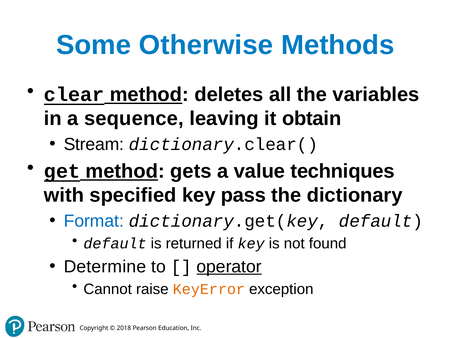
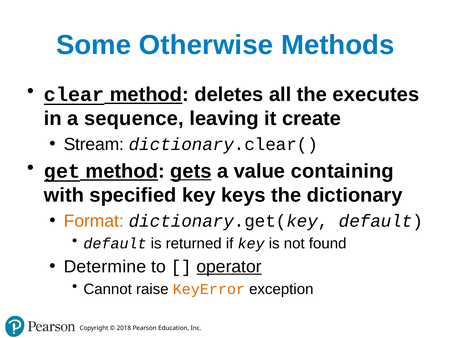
variables: variables -> executes
obtain: obtain -> create
gets underline: none -> present
techniques: techniques -> containing
pass: pass -> keys
Format colour: blue -> orange
